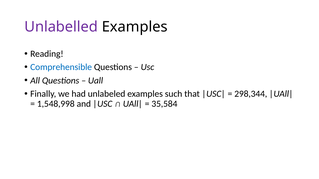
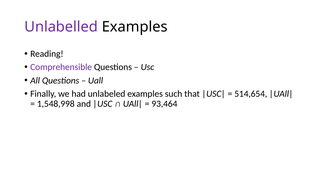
Comprehensible colour: blue -> purple
298,344: 298,344 -> 514,654
35,584: 35,584 -> 93,464
